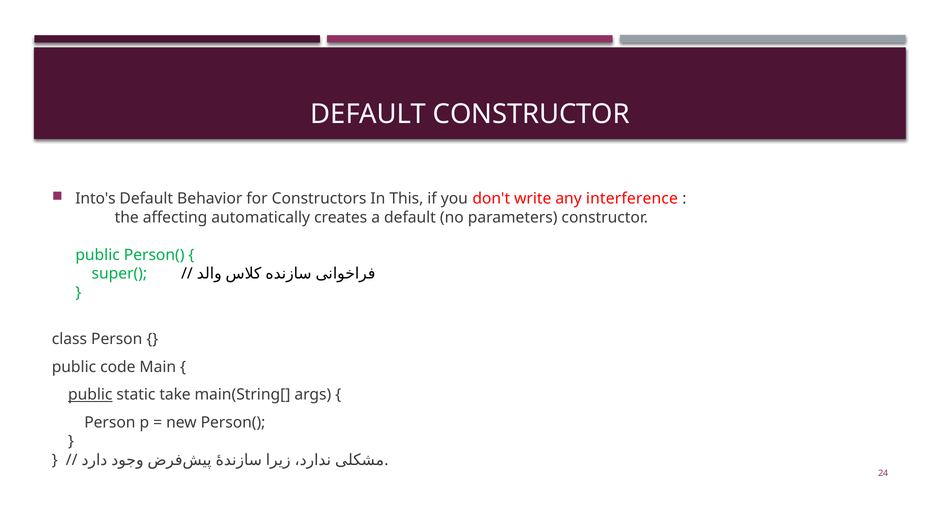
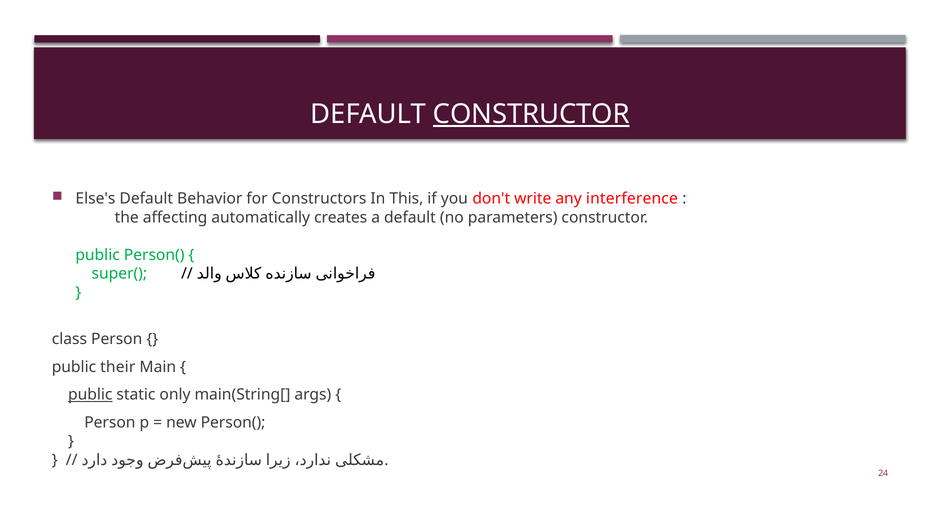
CONSTRUCTOR at (531, 114) underline: none -> present
Into's: Into's -> Else's
code: code -> their
take: take -> only
